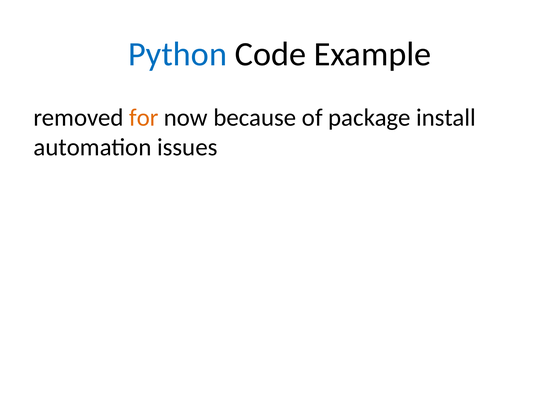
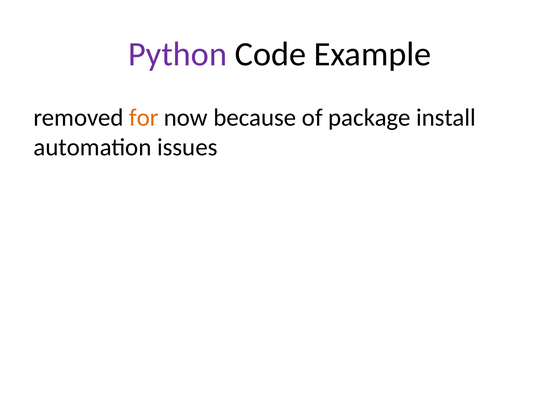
Python colour: blue -> purple
